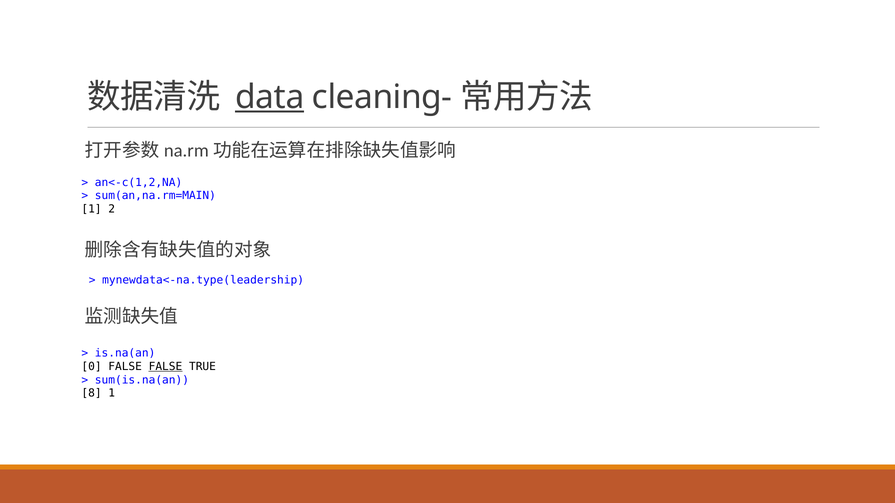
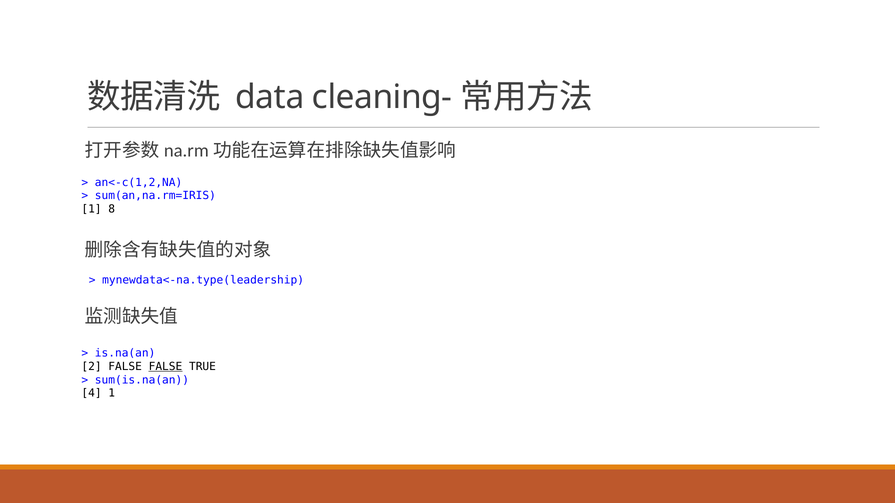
data underline: present -> none
sum(an,na.rm=MAIN: sum(an,na.rm=MAIN -> sum(an,na.rm=IRIS
2: 2 -> 8
0: 0 -> 2
8: 8 -> 4
